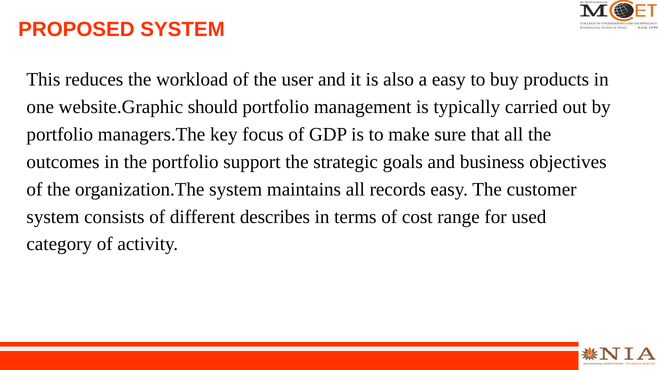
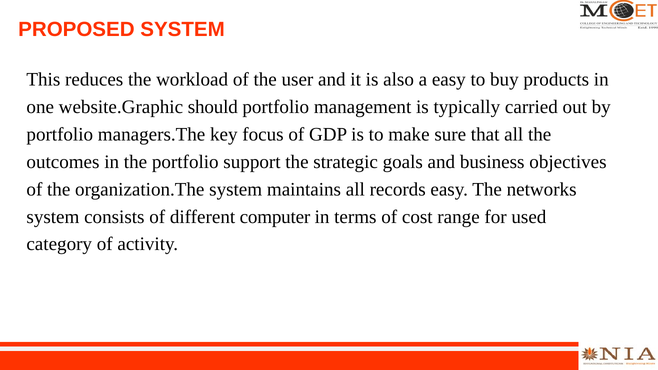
customer: customer -> networks
describes: describes -> computer
